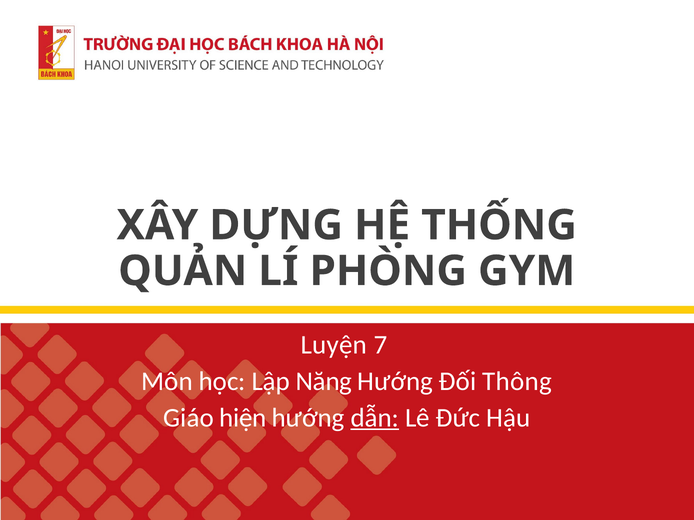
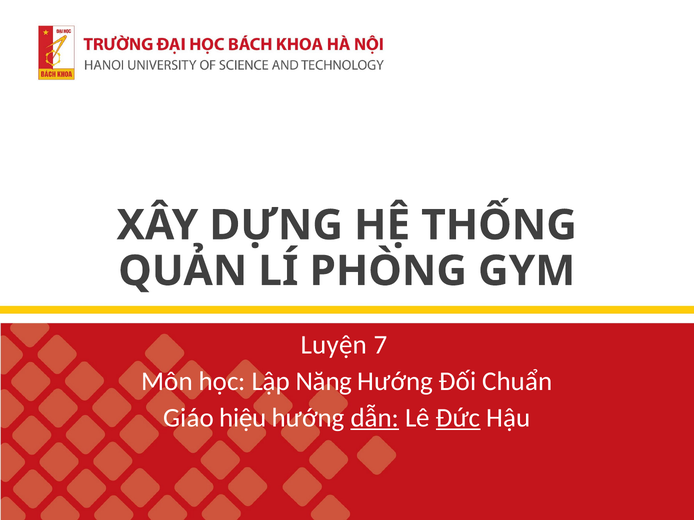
Thông: Thông -> Chuẩn
hiện: hiện -> hiệu
Đức underline: none -> present
